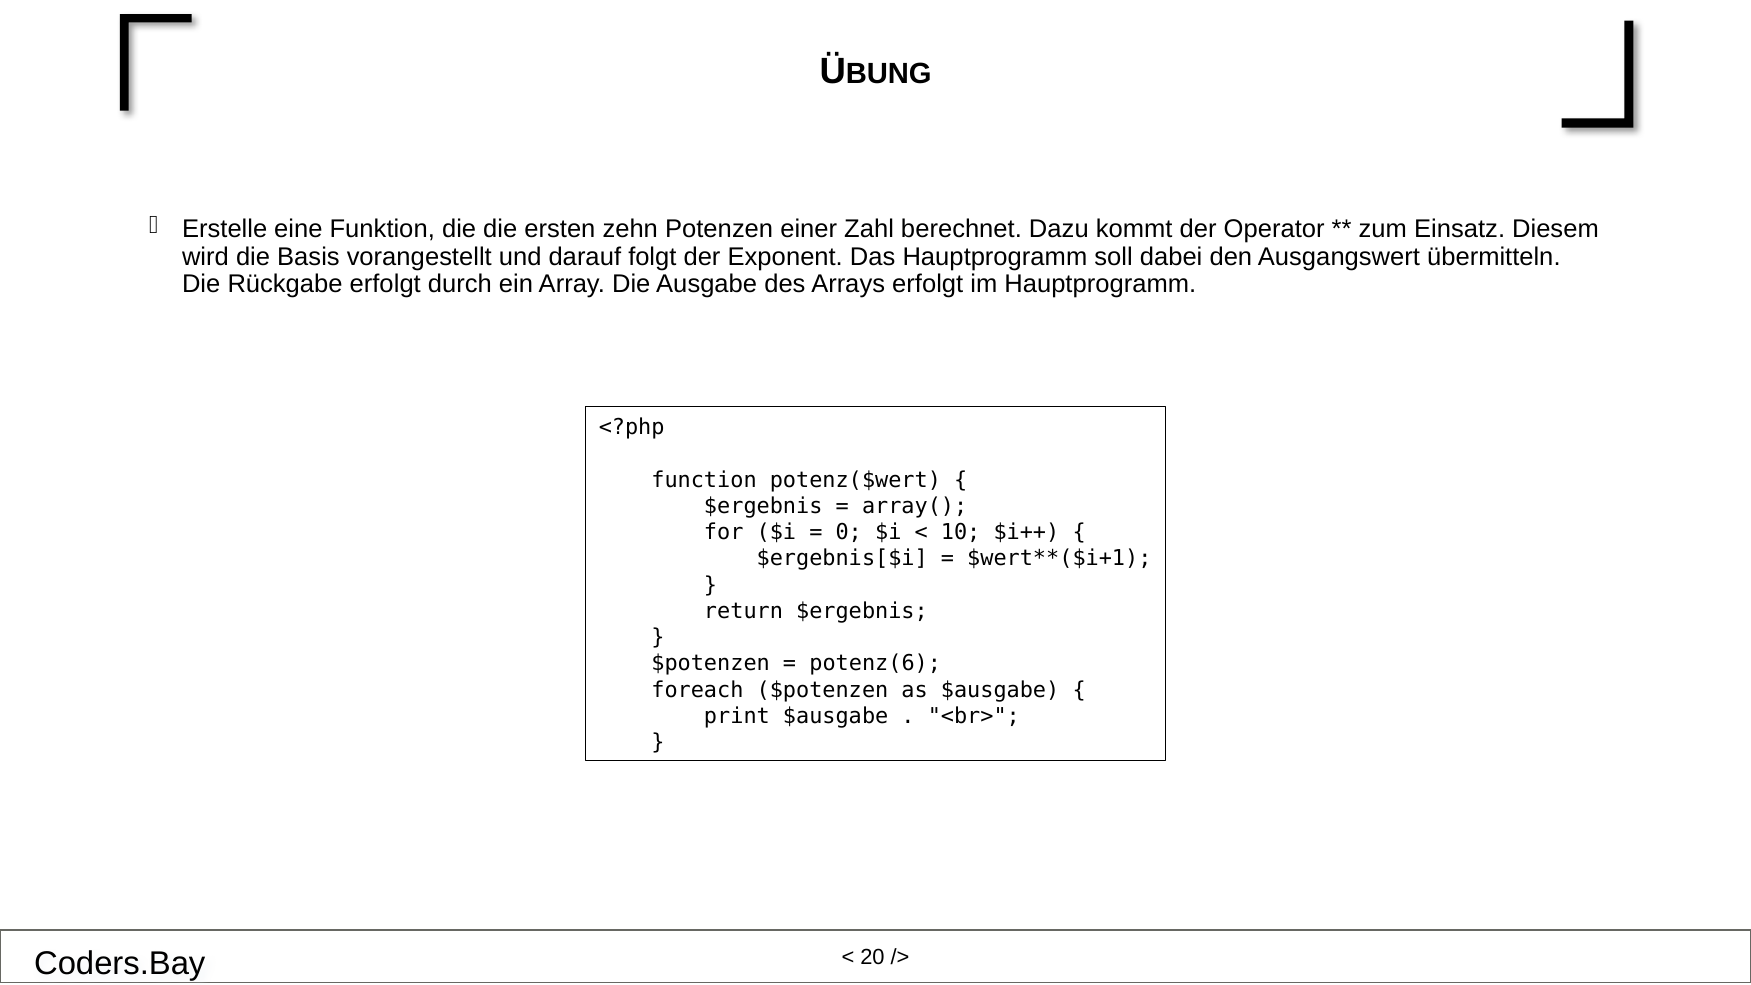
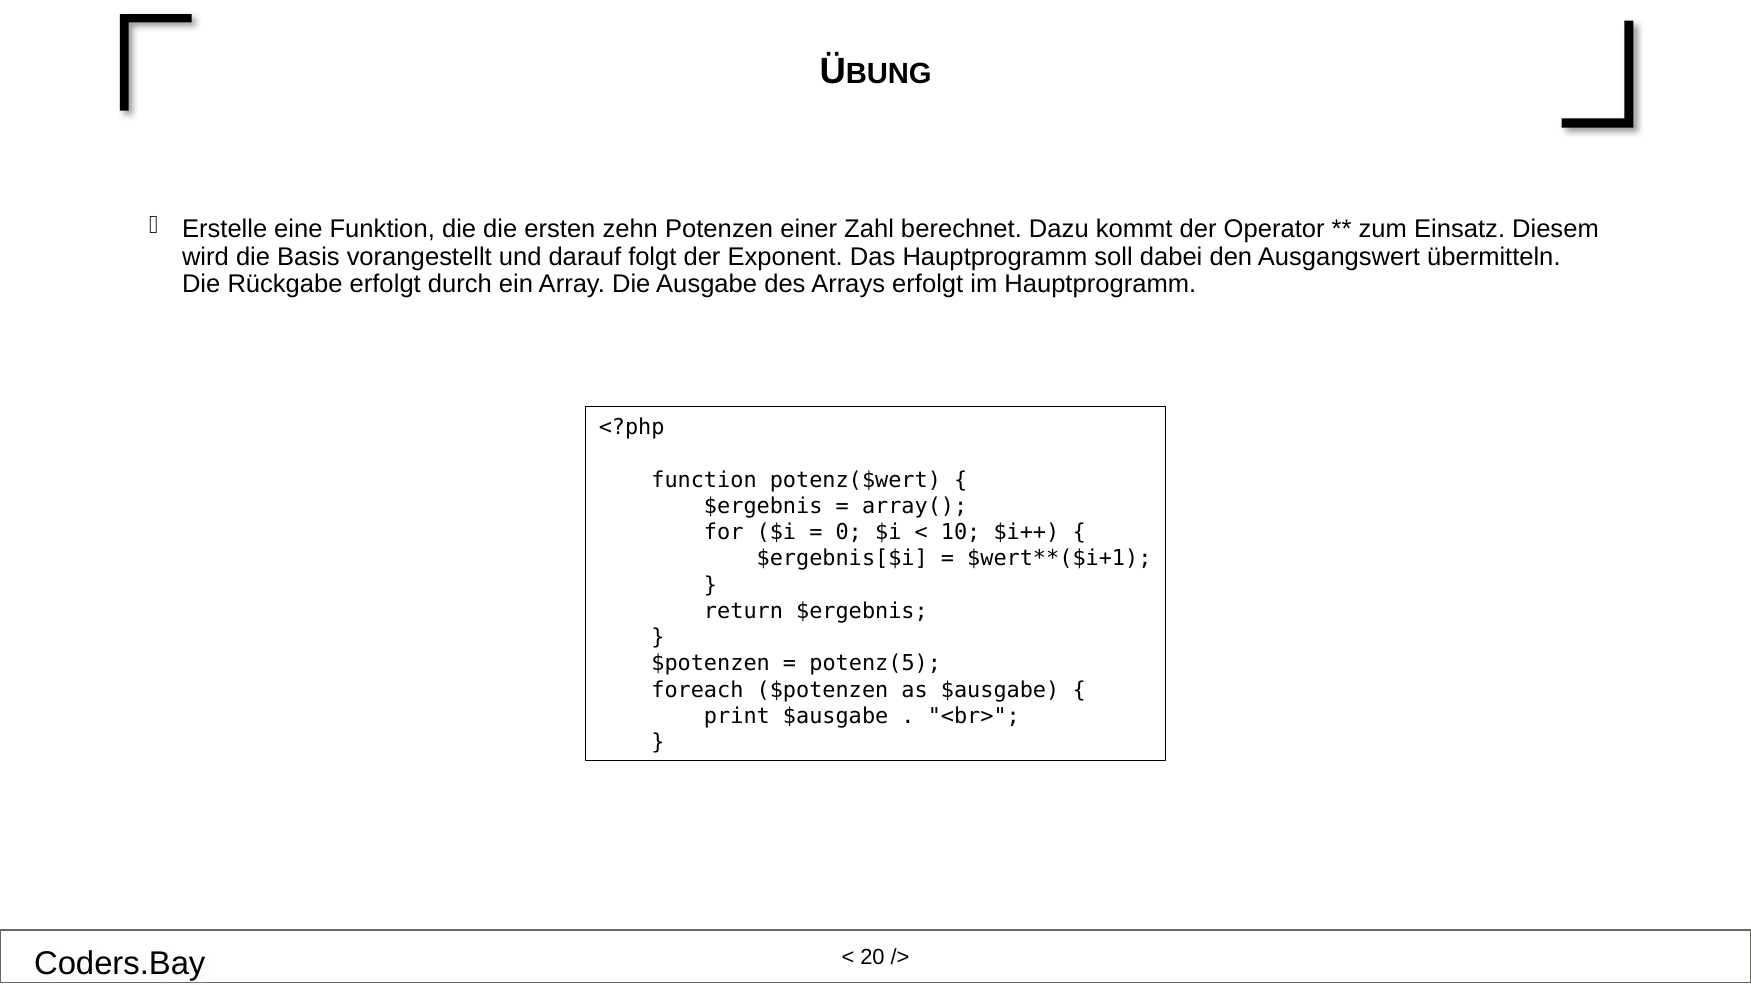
potenz(6: potenz(6 -> potenz(5
